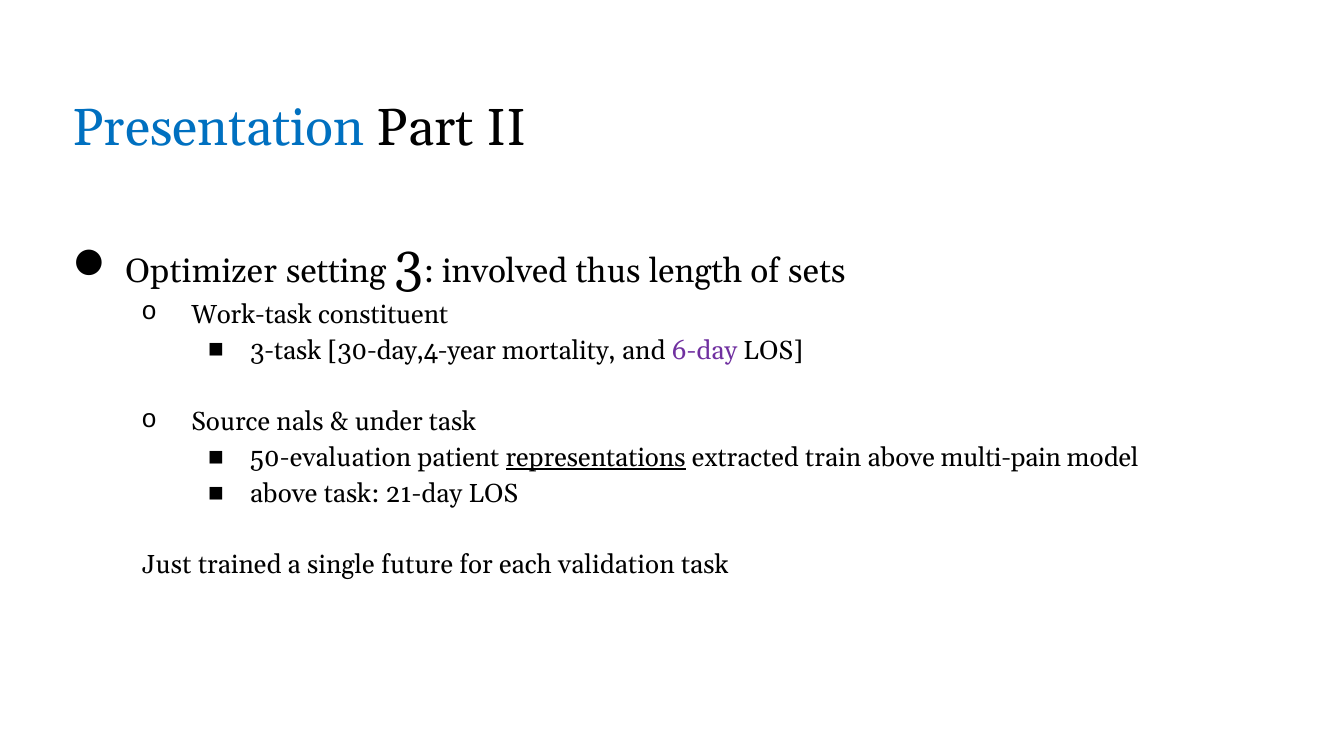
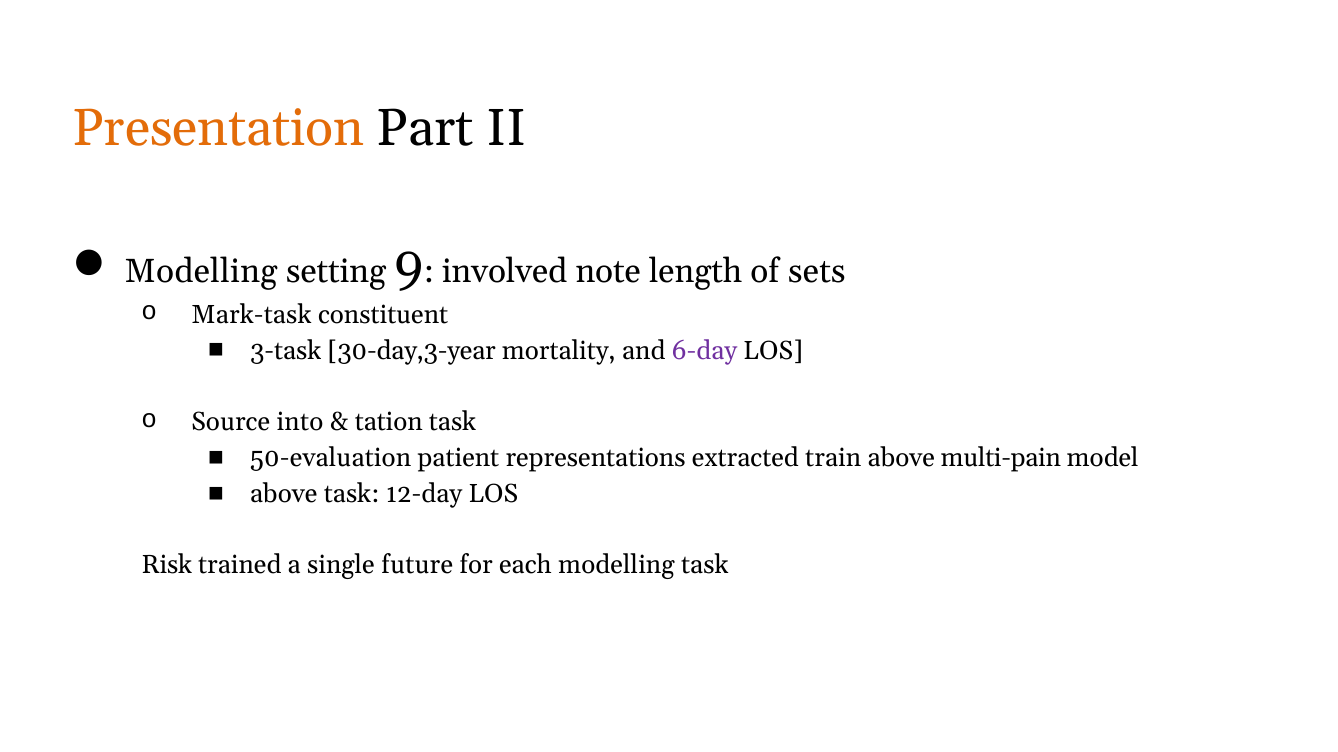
Presentation colour: blue -> orange
Optimizer at (201, 271): Optimizer -> Modelling
3: 3 -> 9
thus: thus -> note
Work-task: Work-task -> Mark-task
30-day,4-year: 30-day,4-year -> 30-day,3-year
nals: nals -> into
under: under -> tation
representations underline: present -> none
21-day: 21-day -> 12-day
Just: Just -> Risk
each validation: validation -> modelling
